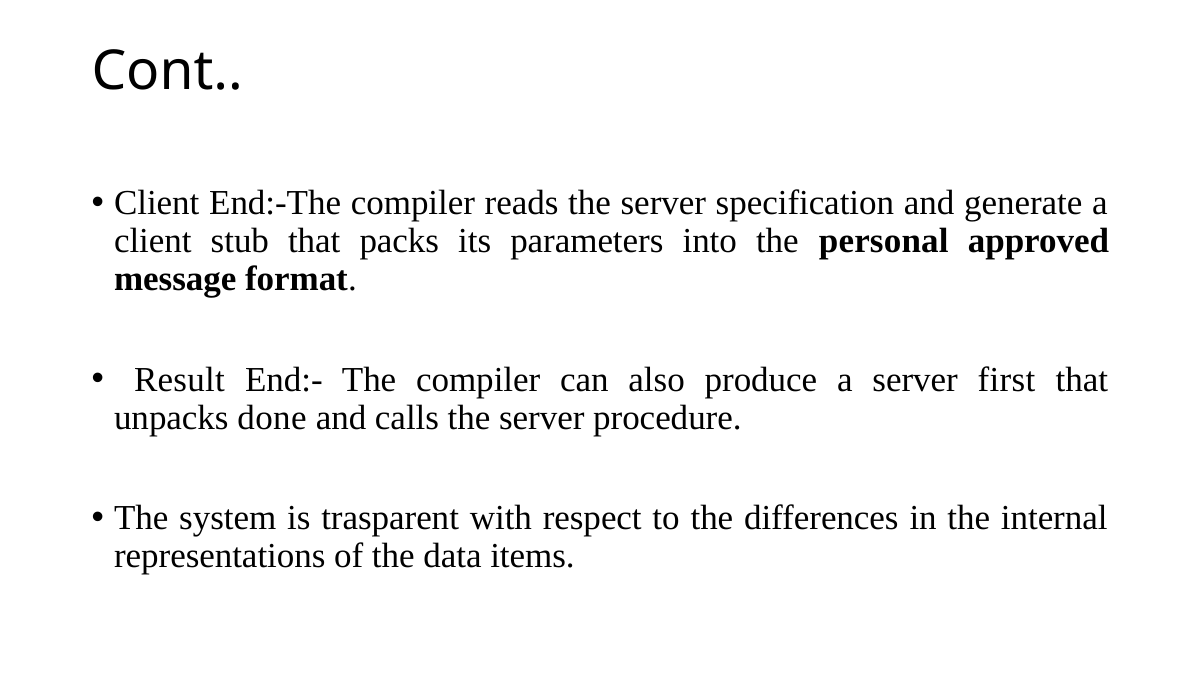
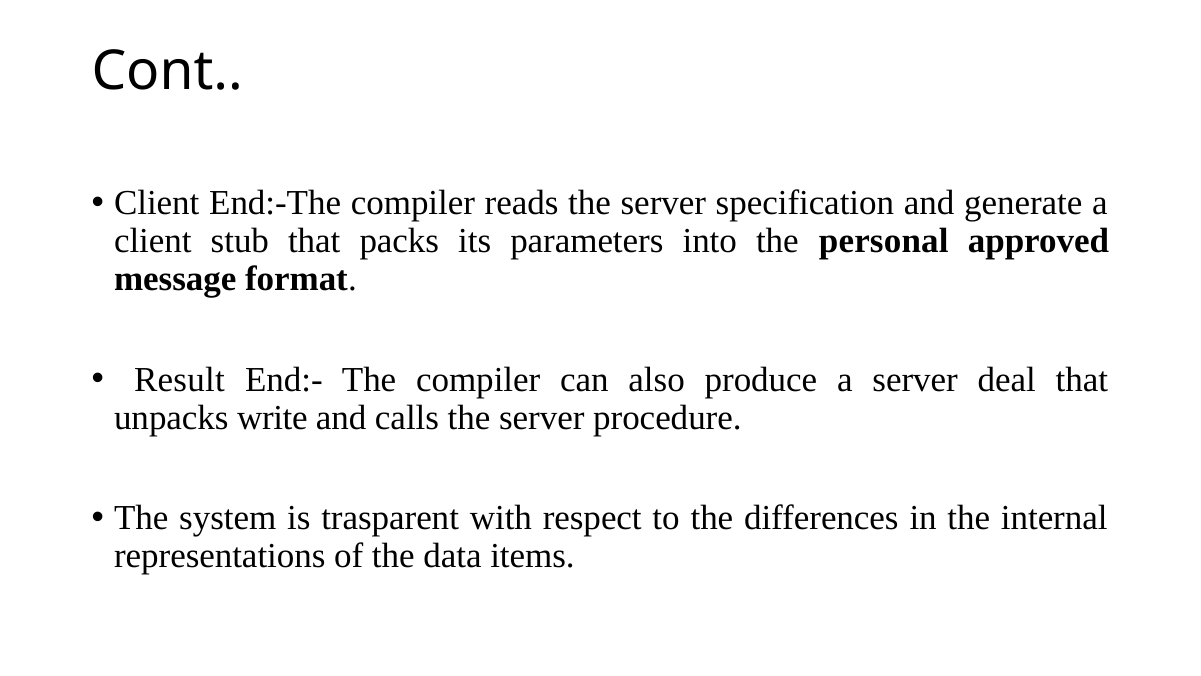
first: first -> deal
done: done -> write
